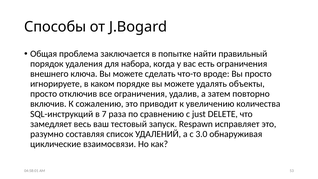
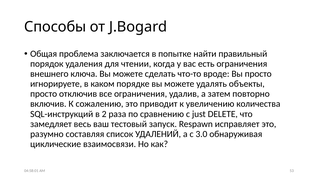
набора: набора -> чтении
7: 7 -> 2
